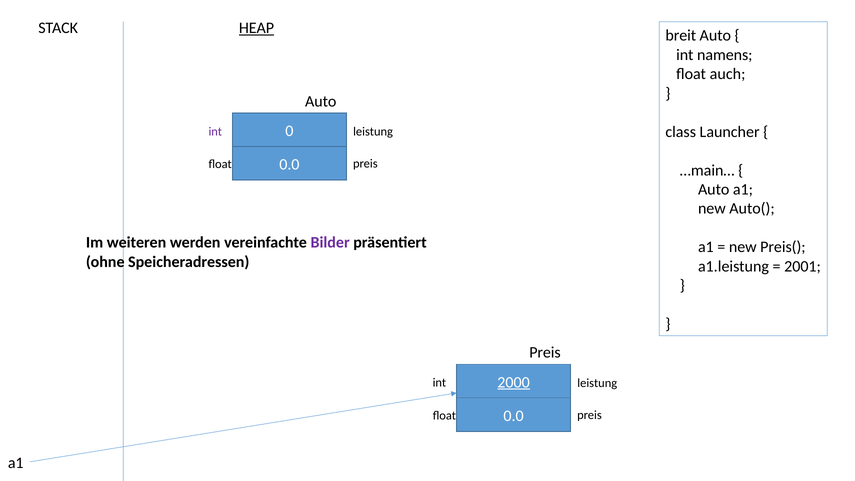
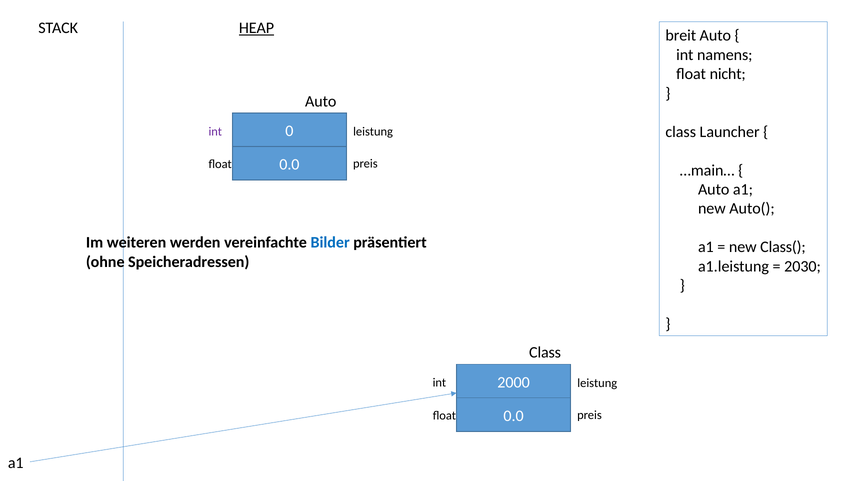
auch: auch -> nicht
Bilder colour: purple -> blue
Preis(: Preis( -> Class(
2001: 2001 -> 2030
Preis at (545, 353): Preis -> Class
2000 underline: present -> none
